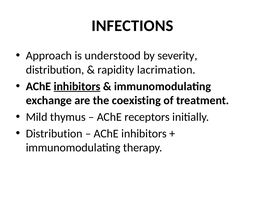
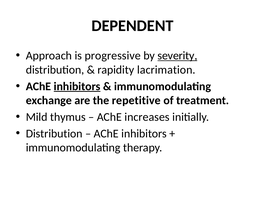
INFECTIONS: INFECTIONS -> DEPENDENT
understood: understood -> progressive
severity underline: none -> present
coexisting: coexisting -> repetitive
receptors: receptors -> increases
